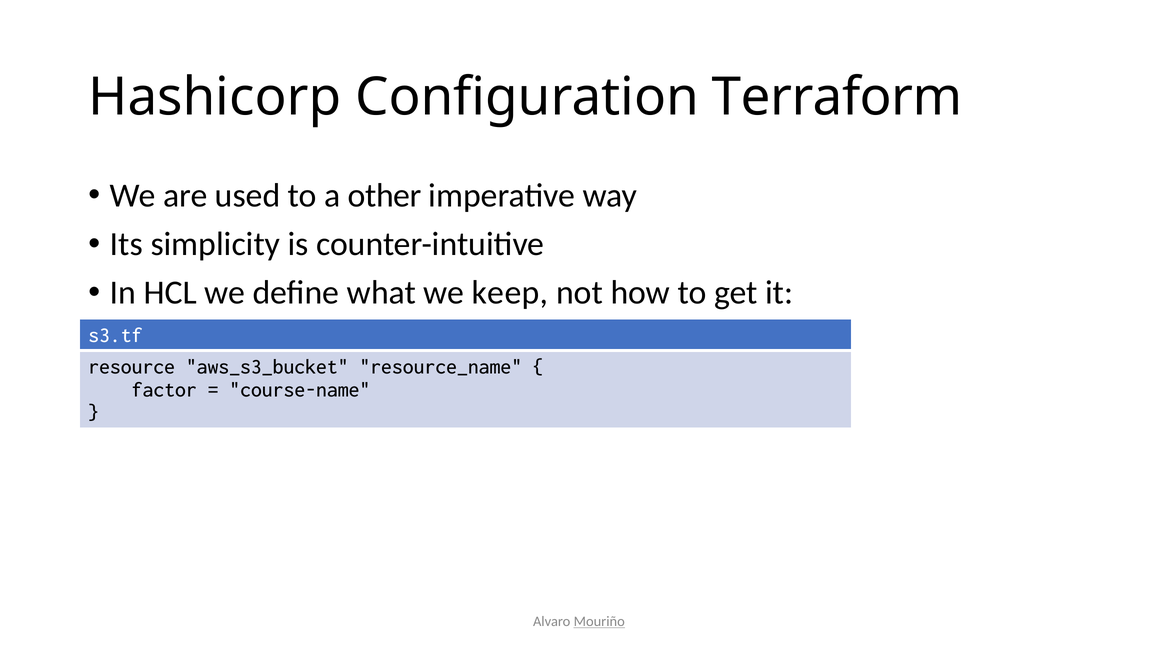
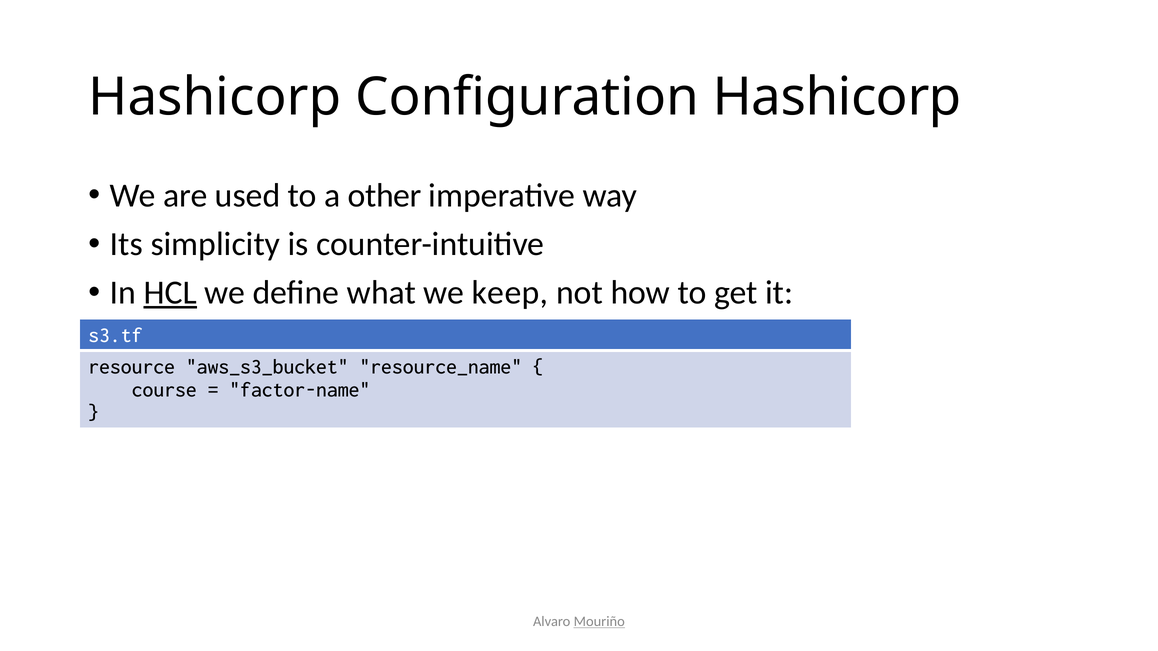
Configuration Terraform: Terraform -> Hashicorp
HCL underline: none -> present
factor: factor -> course
course-name: course-name -> factor-name
